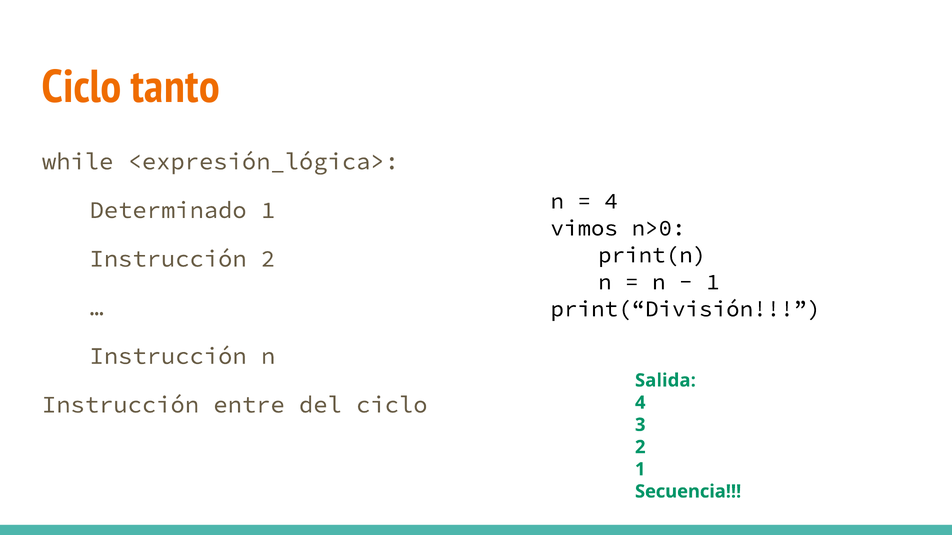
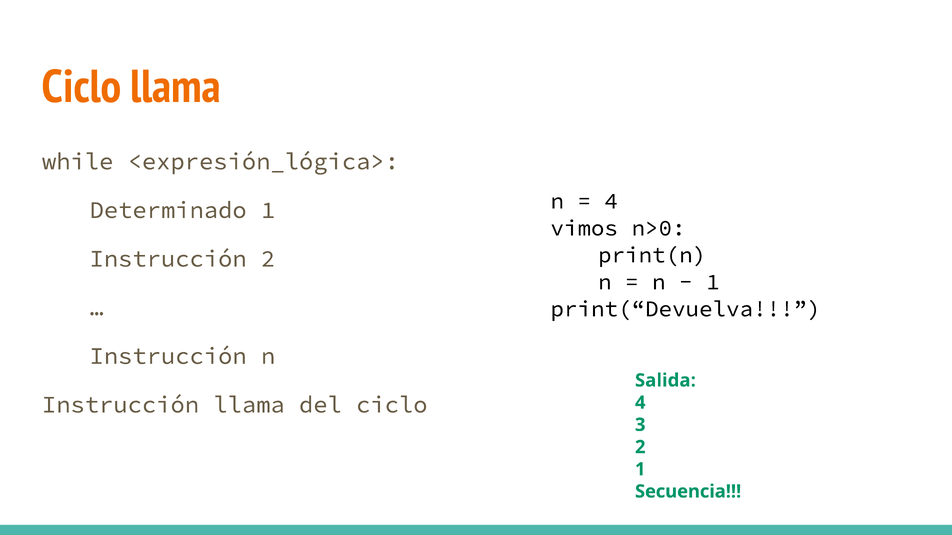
Ciclo tanto: tanto -> llama
print(“División: print(“División -> print(“Devuelva
Instrucción entre: entre -> llama
